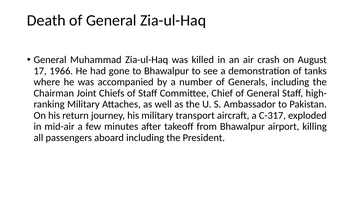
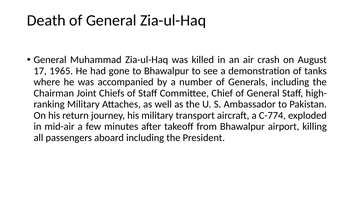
1966: 1966 -> 1965
C-317: C-317 -> C-774
